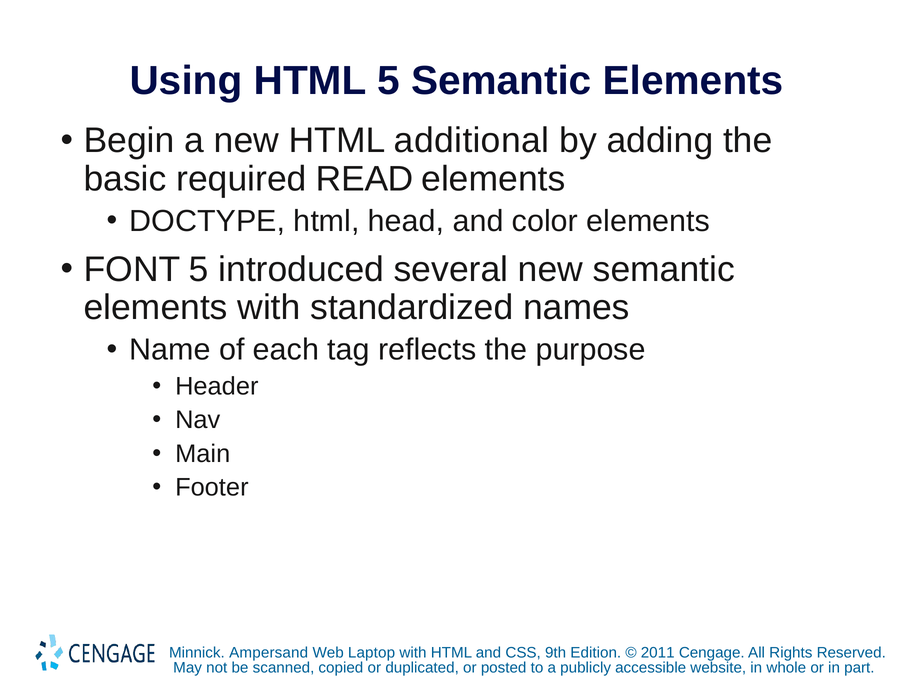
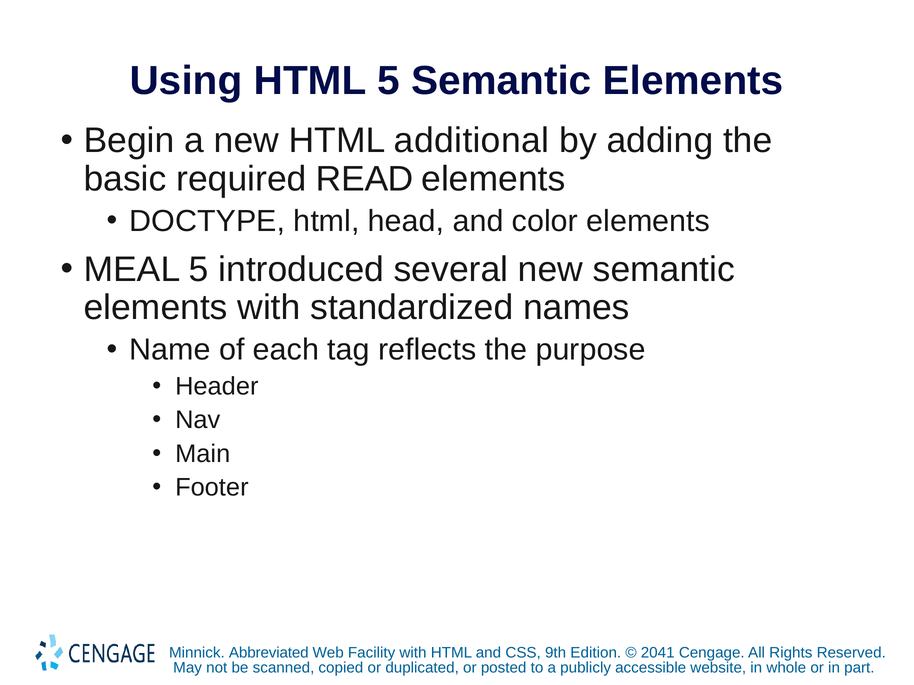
FONT: FONT -> MEAL
Ampersand: Ampersand -> Abbreviated
Laptop: Laptop -> Facility
2011: 2011 -> 2041
